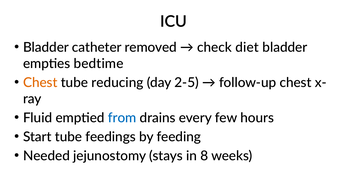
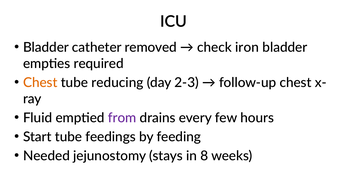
diet: diet -> iron
bedtime: bedtime -> required
2-5: 2-5 -> 2-3
from colour: blue -> purple
